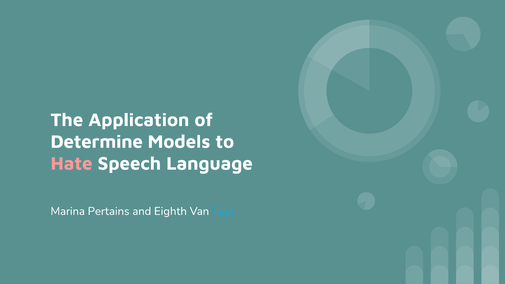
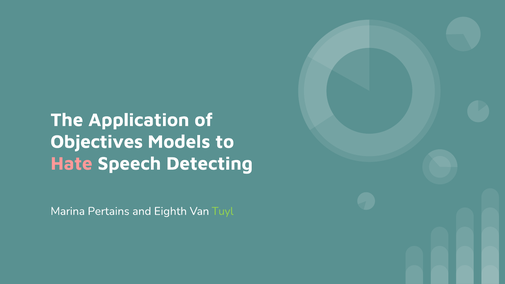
Determine: Determine -> Objectives
Language: Language -> Detecting
Tuyl colour: light blue -> light green
